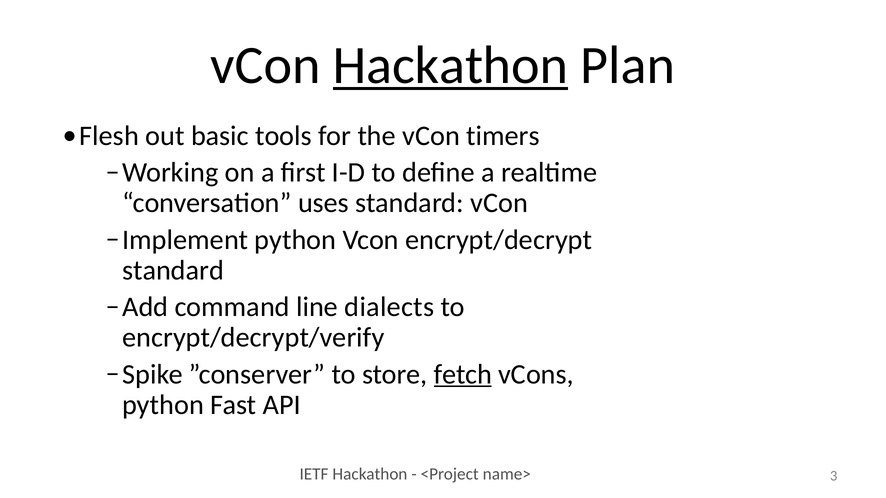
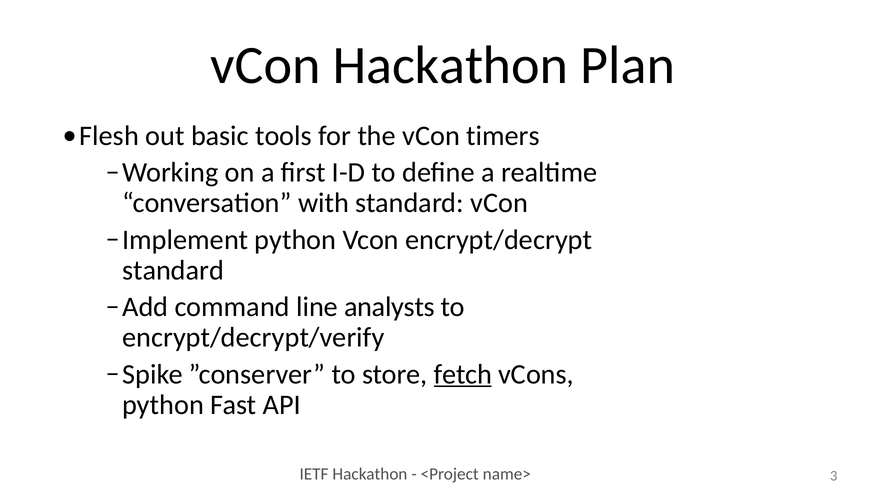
Hackathon at (450, 65) underline: present -> none
uses: uses -> with
dialects: dialects -> analysts
